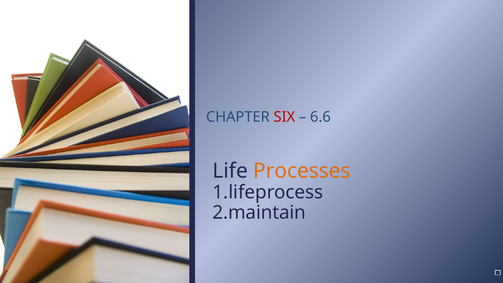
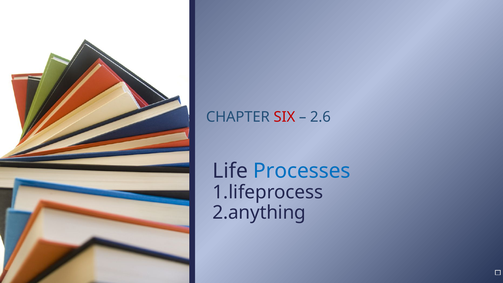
6.6: 6.6 -> 2.6
Processes colour: orange -> blue
2.maintain: 2.maintain -> 2.anything
